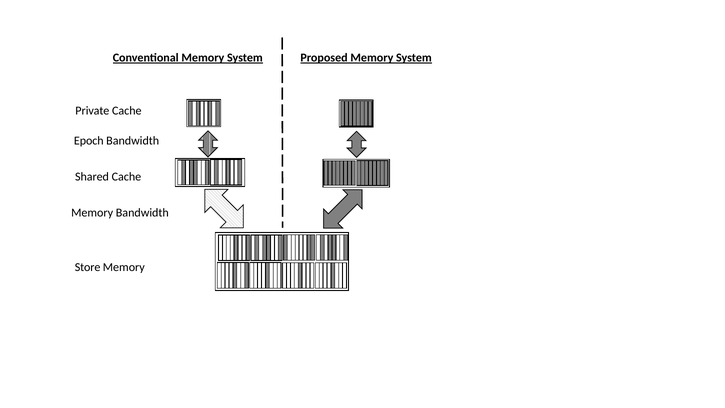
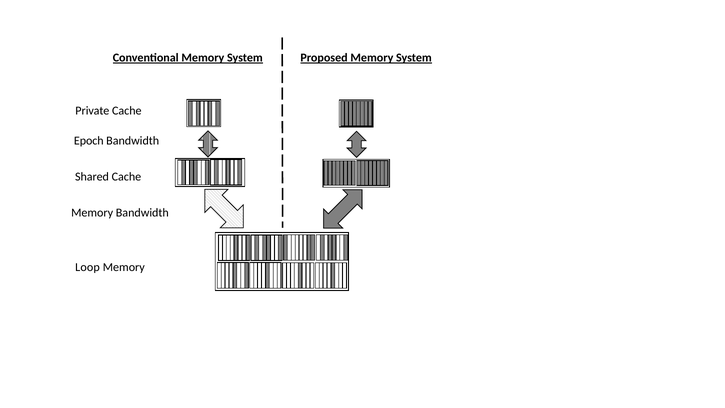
Store: Store -> Loop
